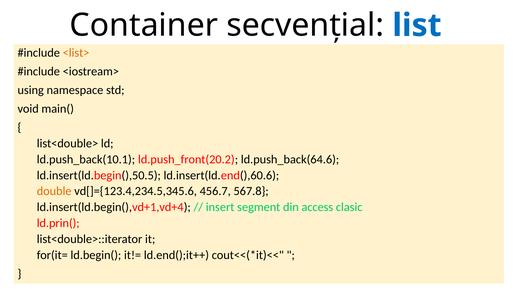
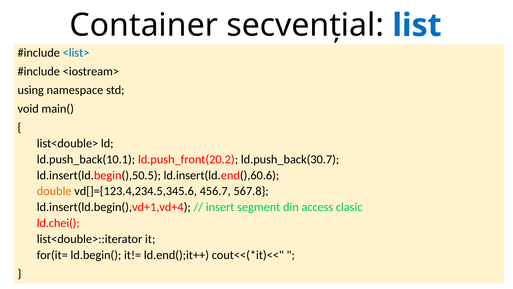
<list> colour: orange -> blue
ld.push_back(64.6: ld.push_back(64.6 -> ld.push_back(30.7
ld.prin(: ld.prin( -> ld.chei(
